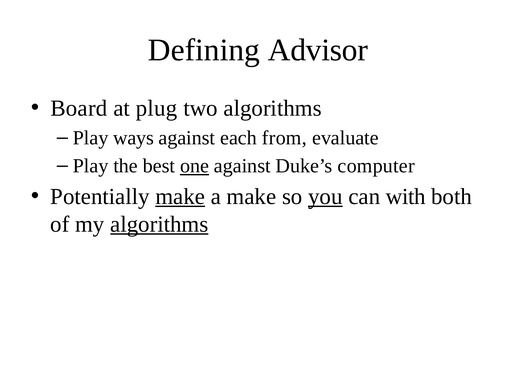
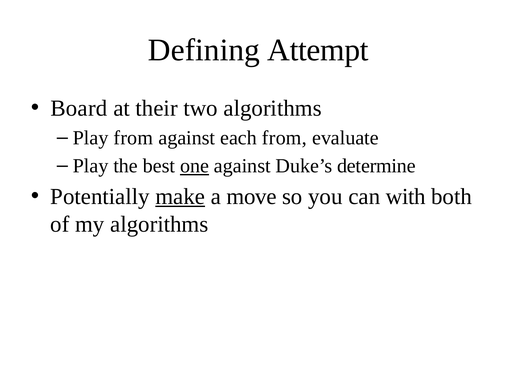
Advisor: Advisor -> Attempt
plug: plug -> their
Play ways: ways -> from
computer: computer -> determine
a make: make -> move
you underline: present -> none
algorithms at (159, 224) underline: present -> none
